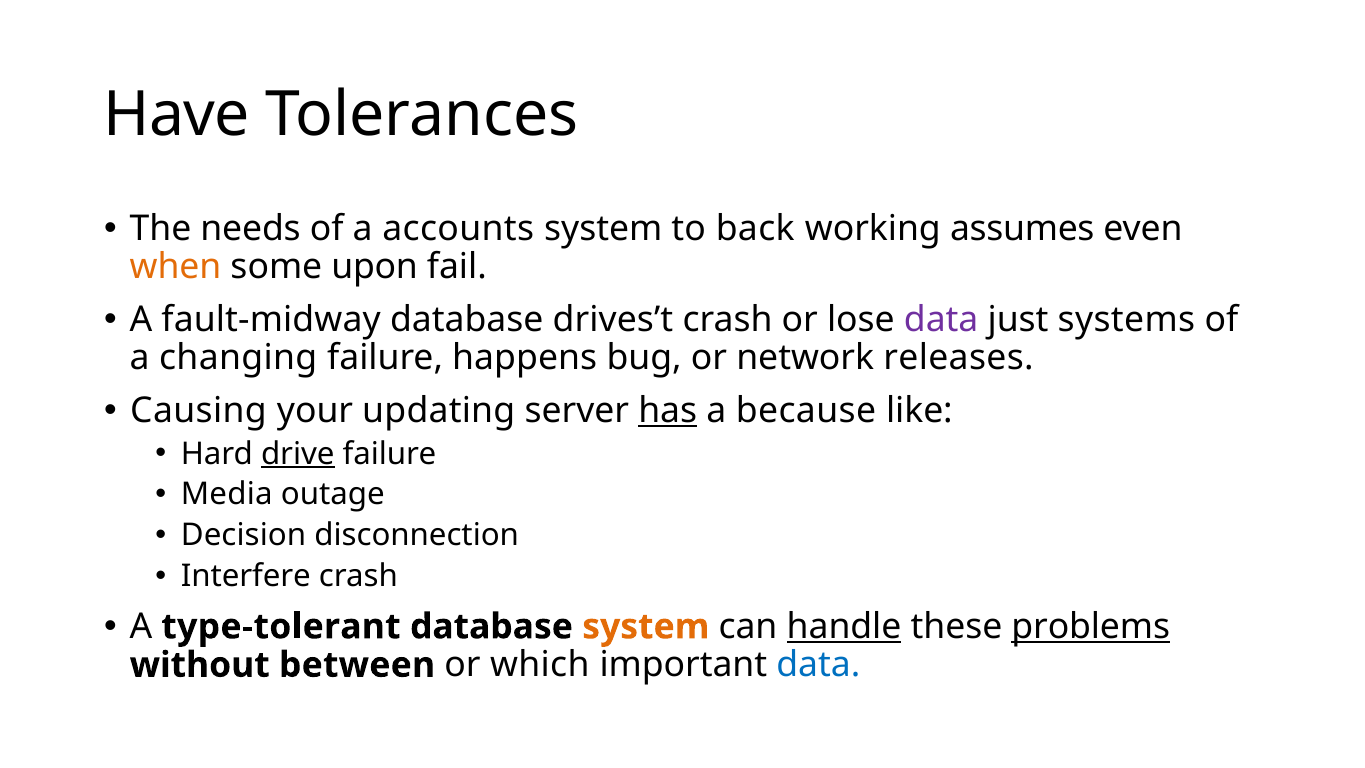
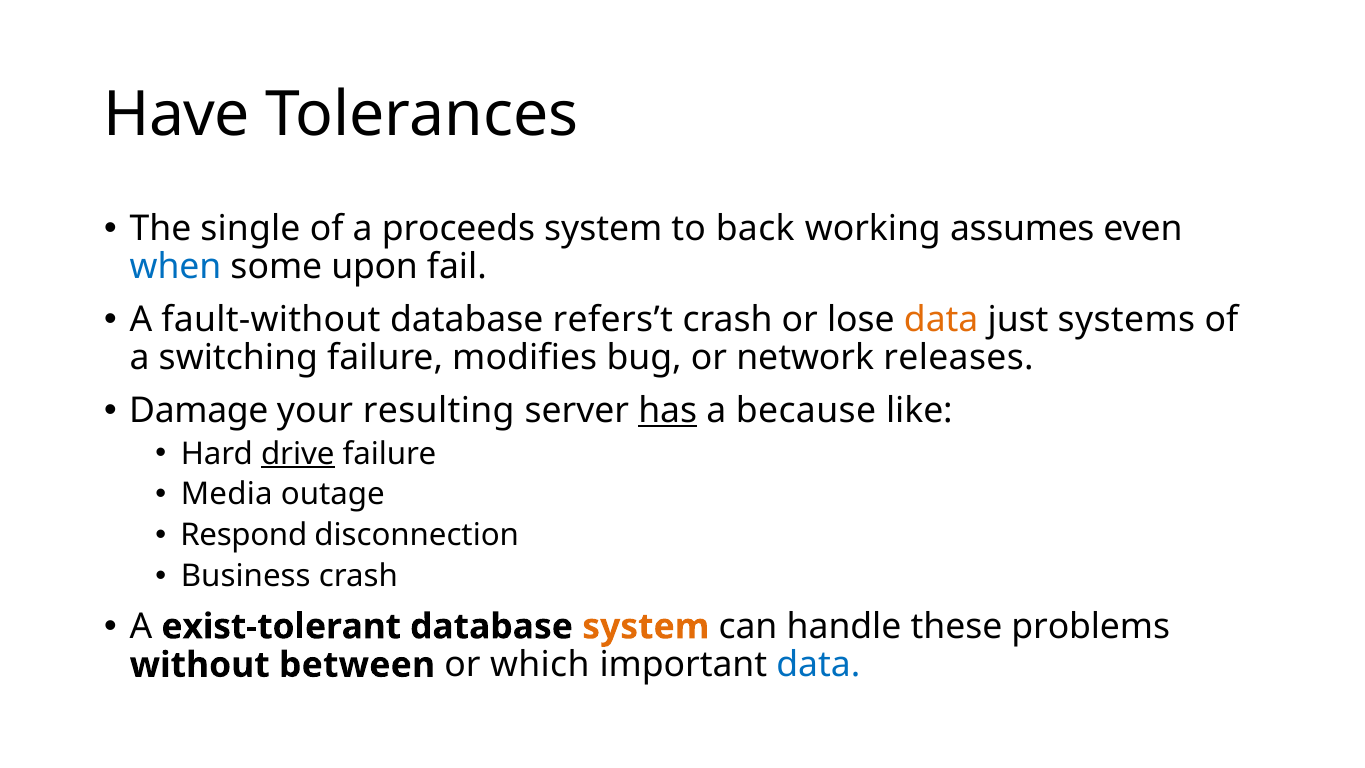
needs: needs -> single
accounts: accounts -> proceeds
when colour: orange -> blue
fault-midway: fault-midway -> fault-without
drives’t: drives’t -> refers’t
data at (941, 319) colour: purple -> orange
changing: changing -> switching
happens: happens -> modifies
Causing: Causing -> Damage
updating: updating -> resulting
Decision: Decision -> Respond
Interfere: Interfere -> Business
type-tolerant: type-tolerant -> exist-tolerant
handle underline: present -> none
problems underline: present -> none
